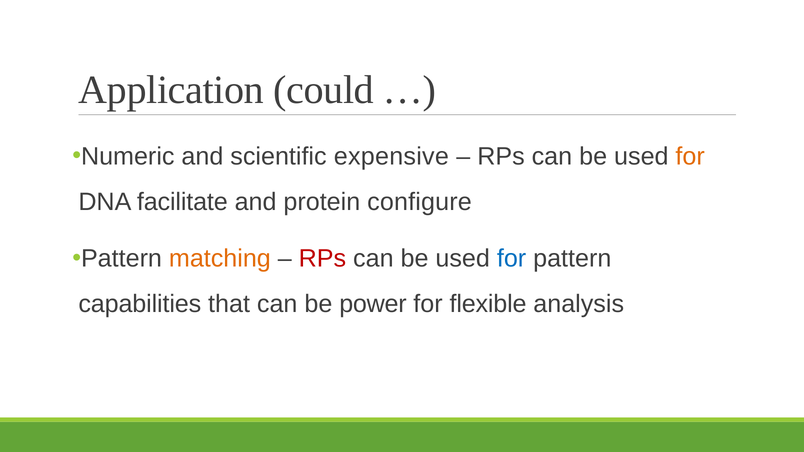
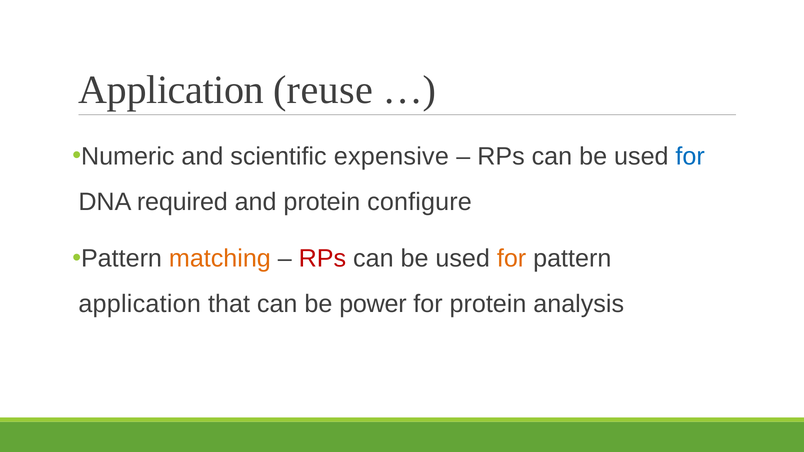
could: could -> reuse
for at (690, 157) colour: orange -> blue
facilitate: facilitate -> required
for at (512, 259) colour: blue -> orange
capabilities at (140, 304): capabilities -> application
for flexible: flexible -> protein
